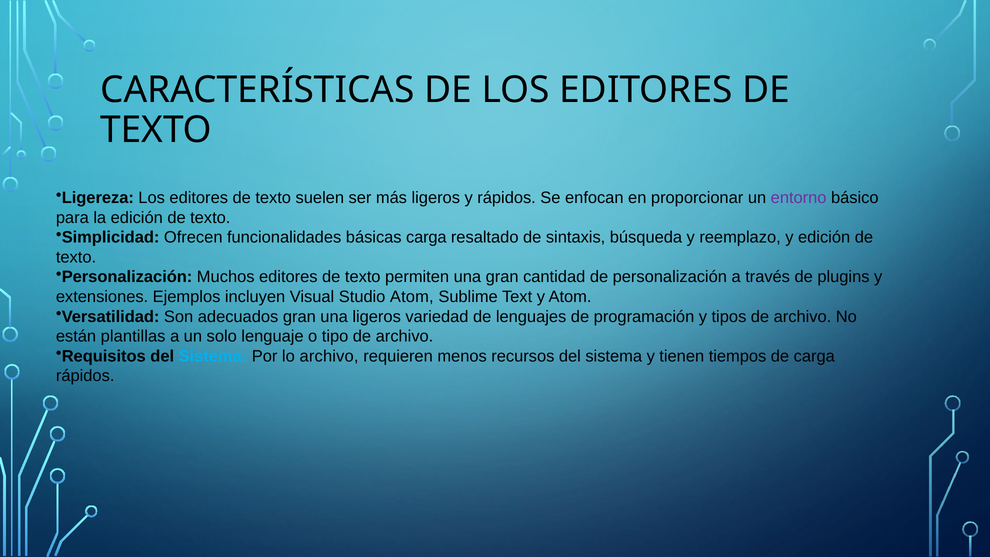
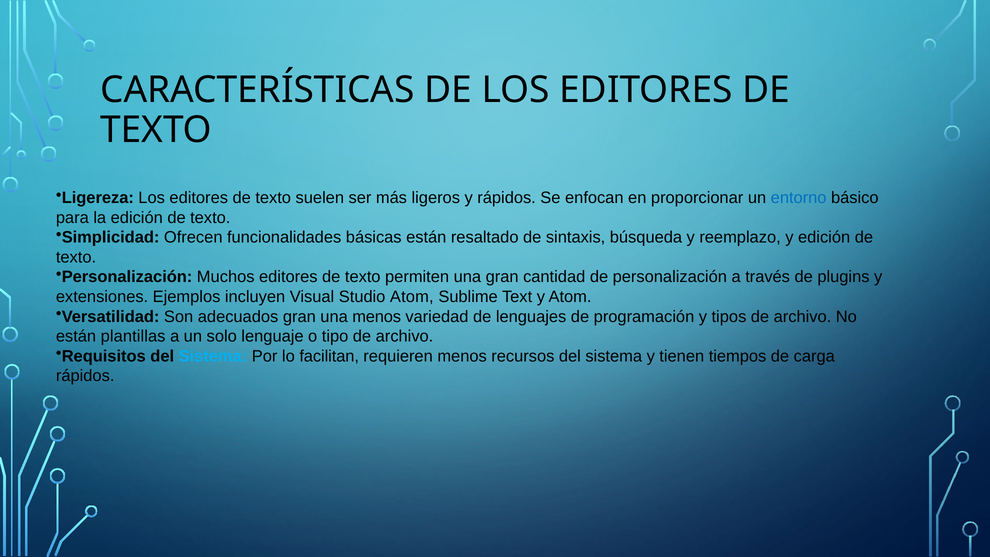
entorno colour: purple -> blue
básicas carga: carga -> están
una ligeros: ligeros -> menos
lo archivo: archivo -> facilitan
